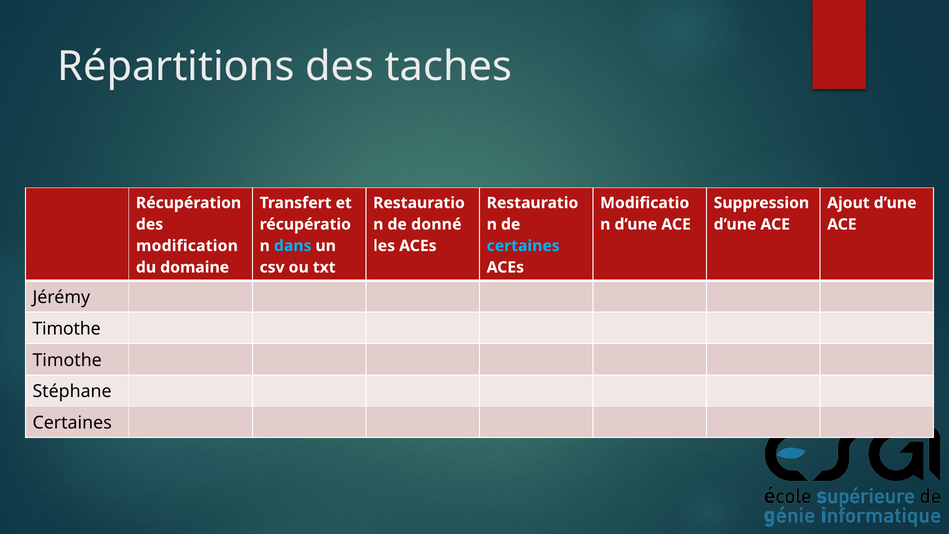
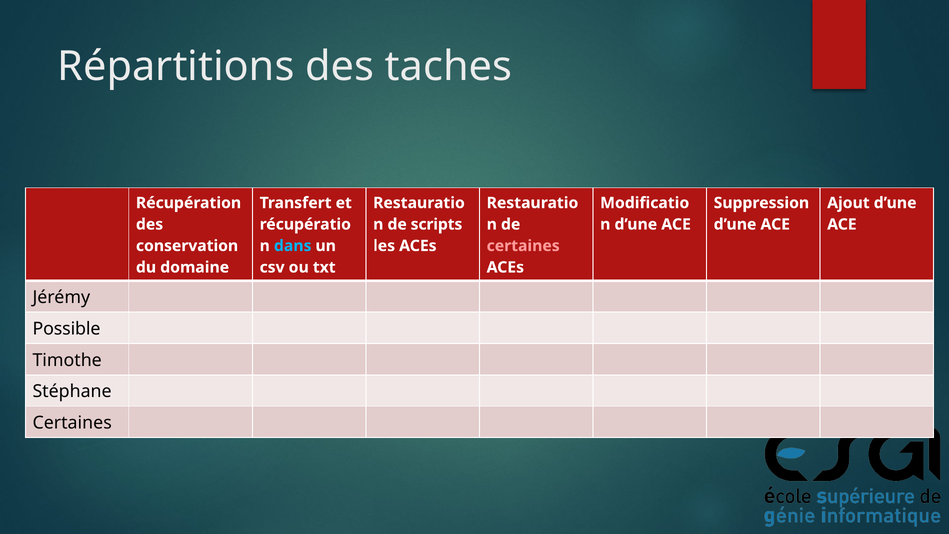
donné: donné -> scripts
modification: modification -> conservation
certaines at (523, 246) colour: light blue -> pink
Timothe at (67, 329): Timothe -> Possible
